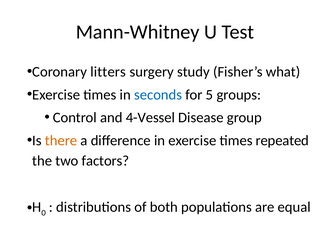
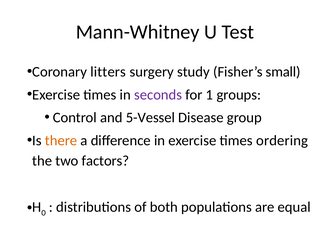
what: what -> small
seconds colour: blue -> purple
5: 5 -> 1
4-Vessel: 4-Vessel -> 5-Vessel
repeated: repeated -> ordering
